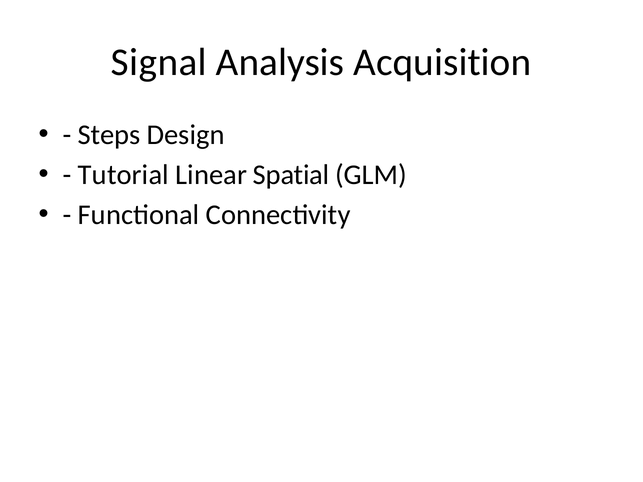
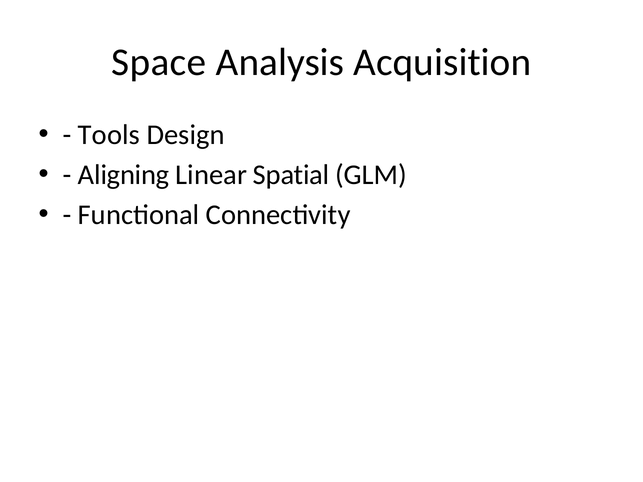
Signal: Signal -> Space
Steps: Steps -> Tools
Tutorial: Tutorial -> Aligning
